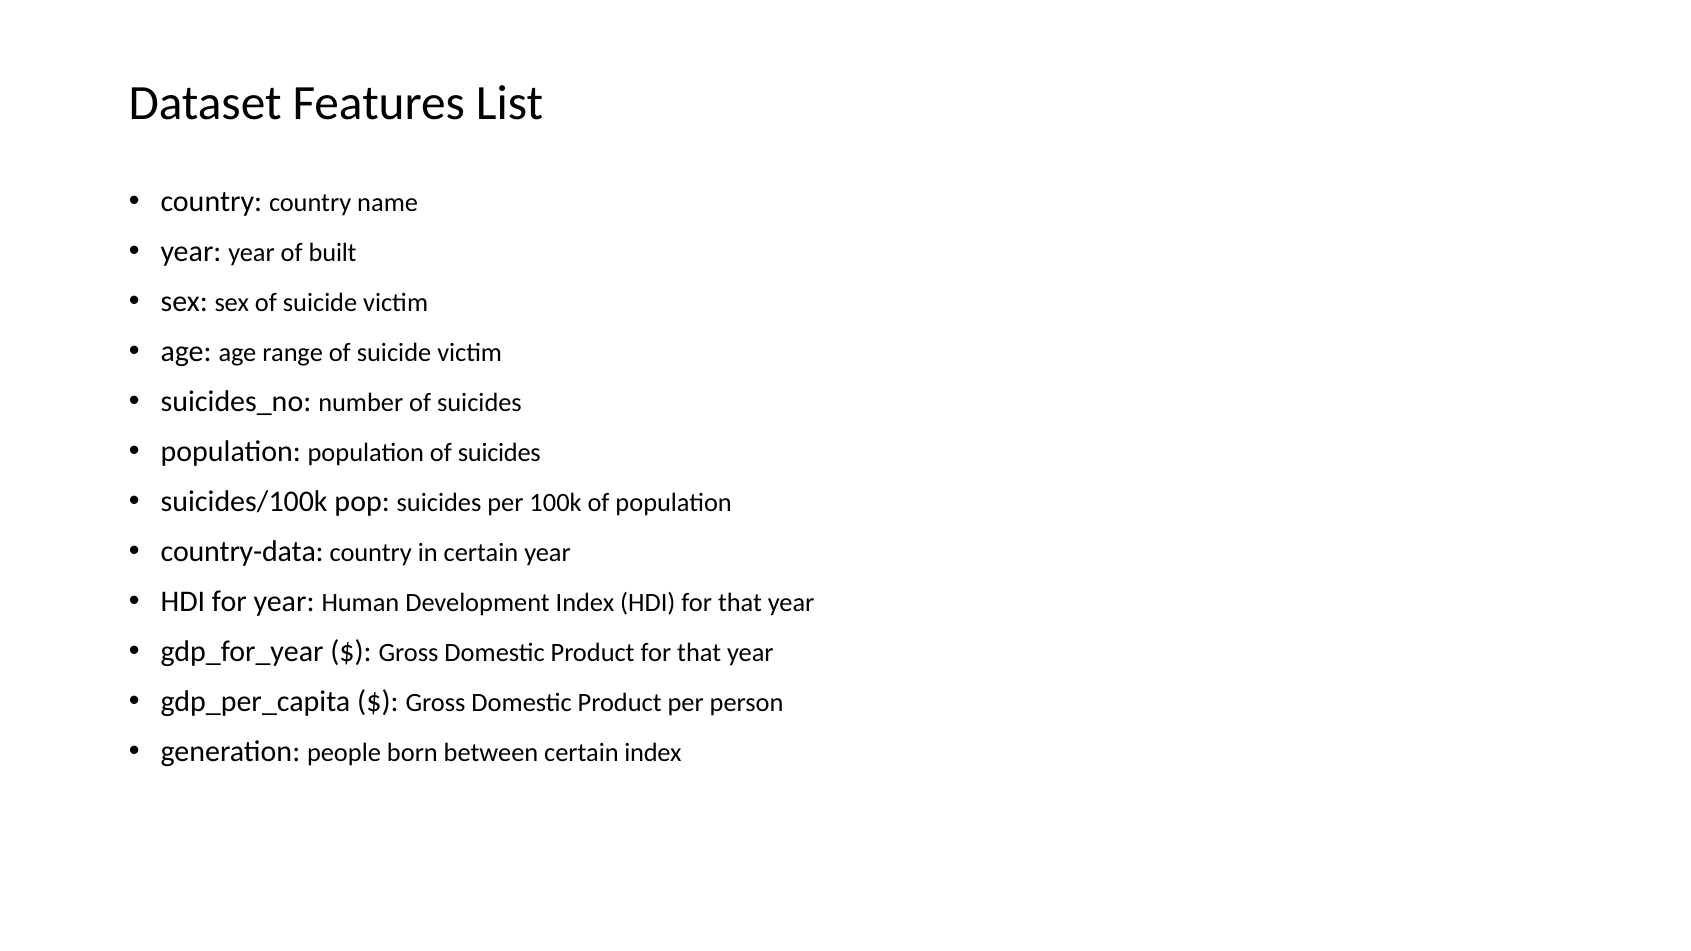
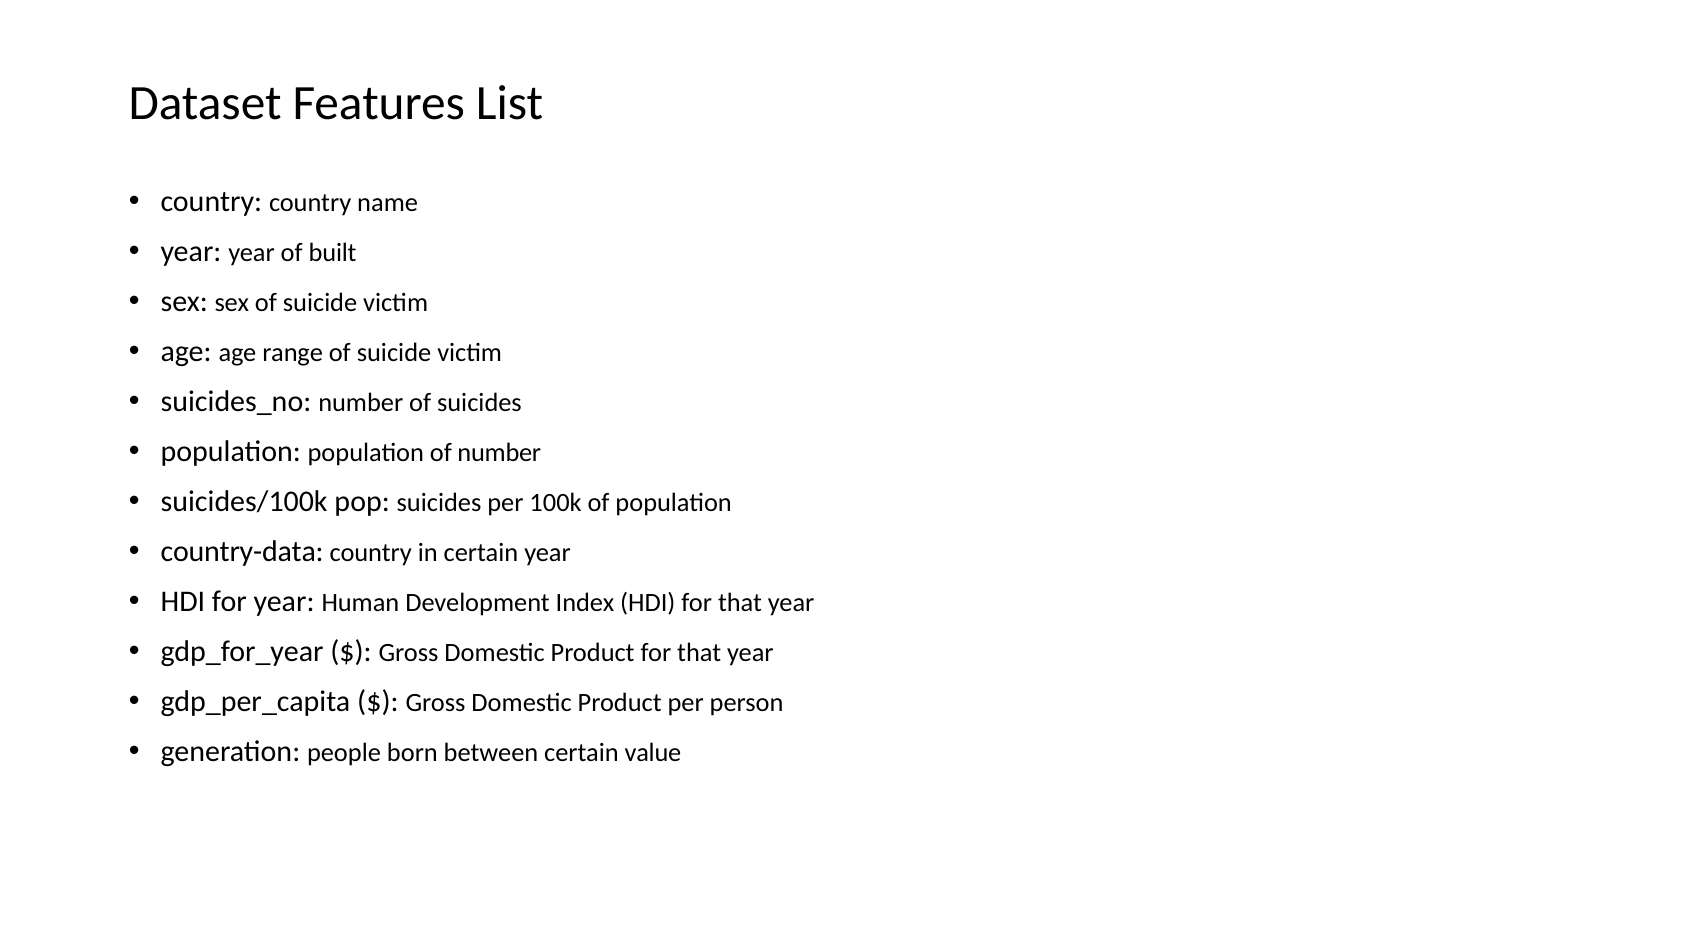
population of suicides: suicides -> number
certain index: index -> value
